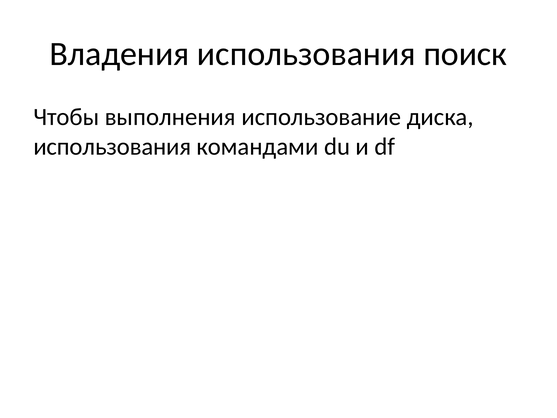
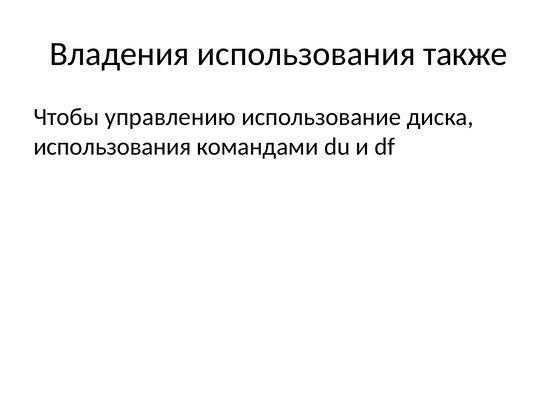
поиск: поиск -> также
выполнения: выполнения -> управлению
